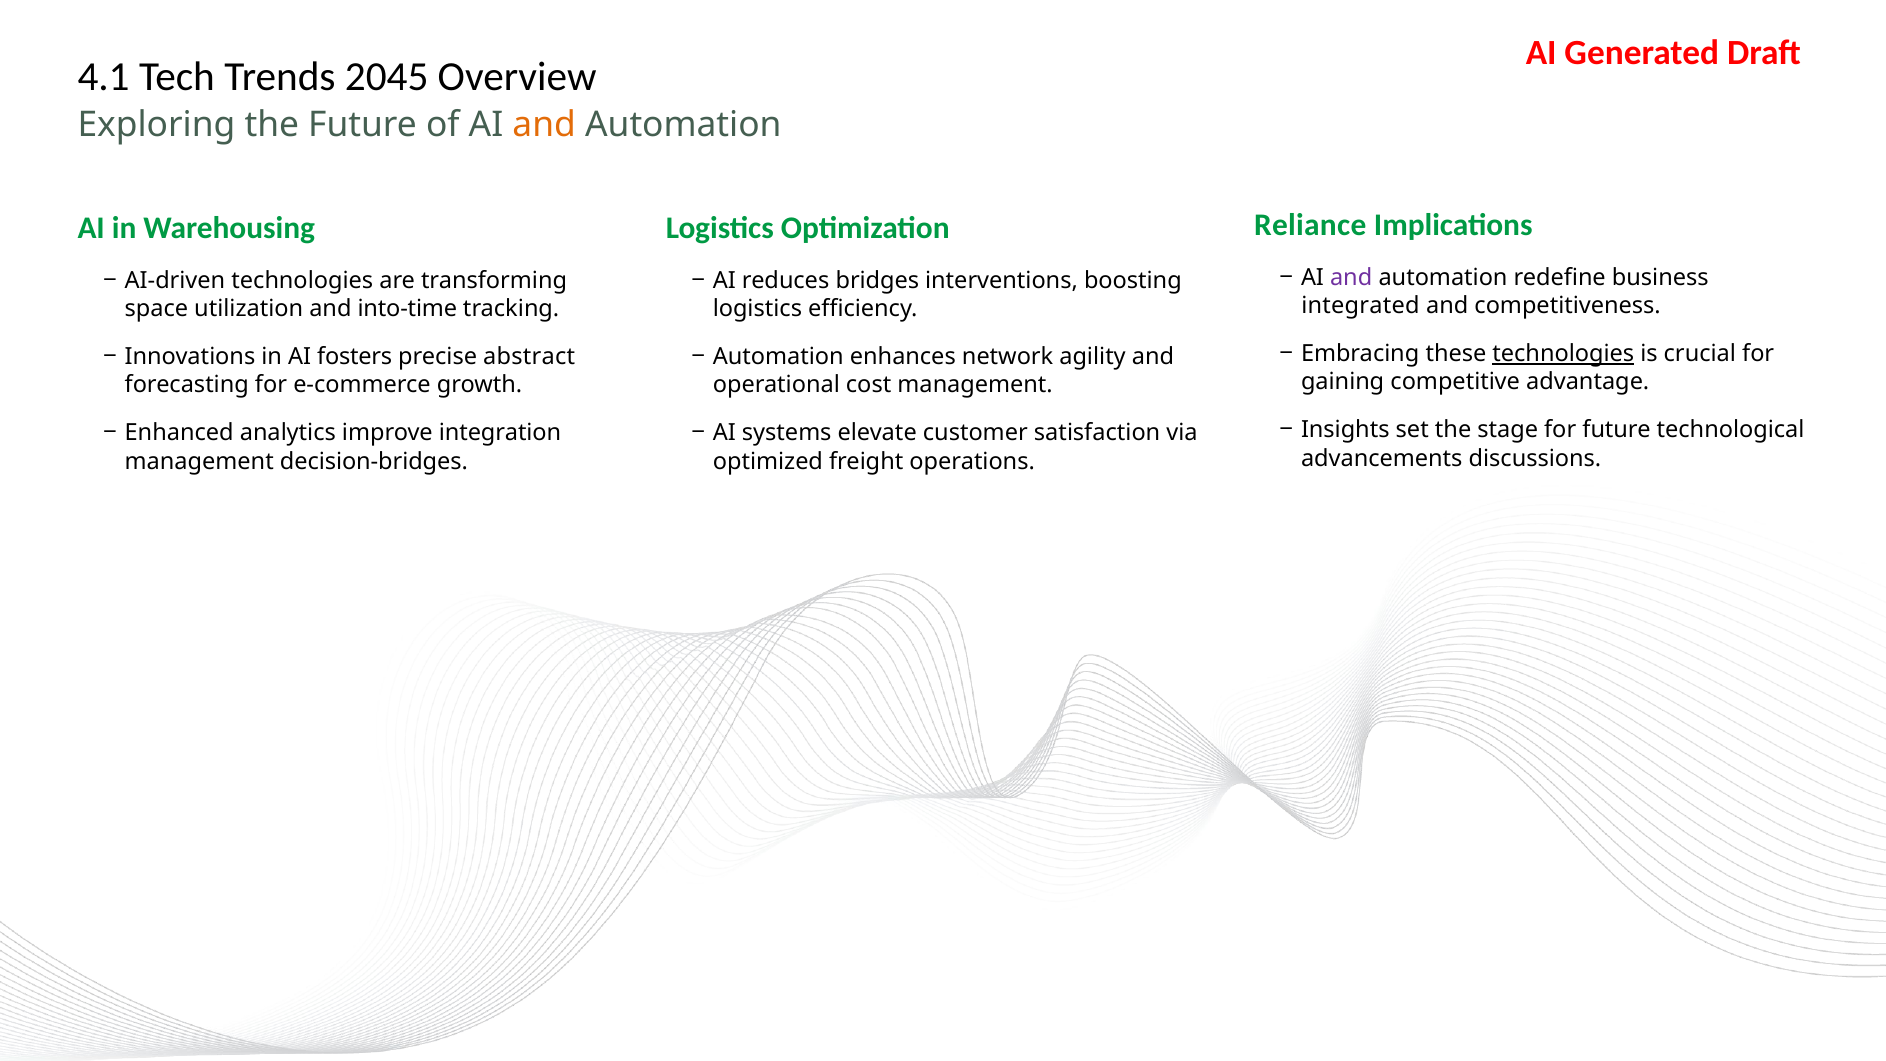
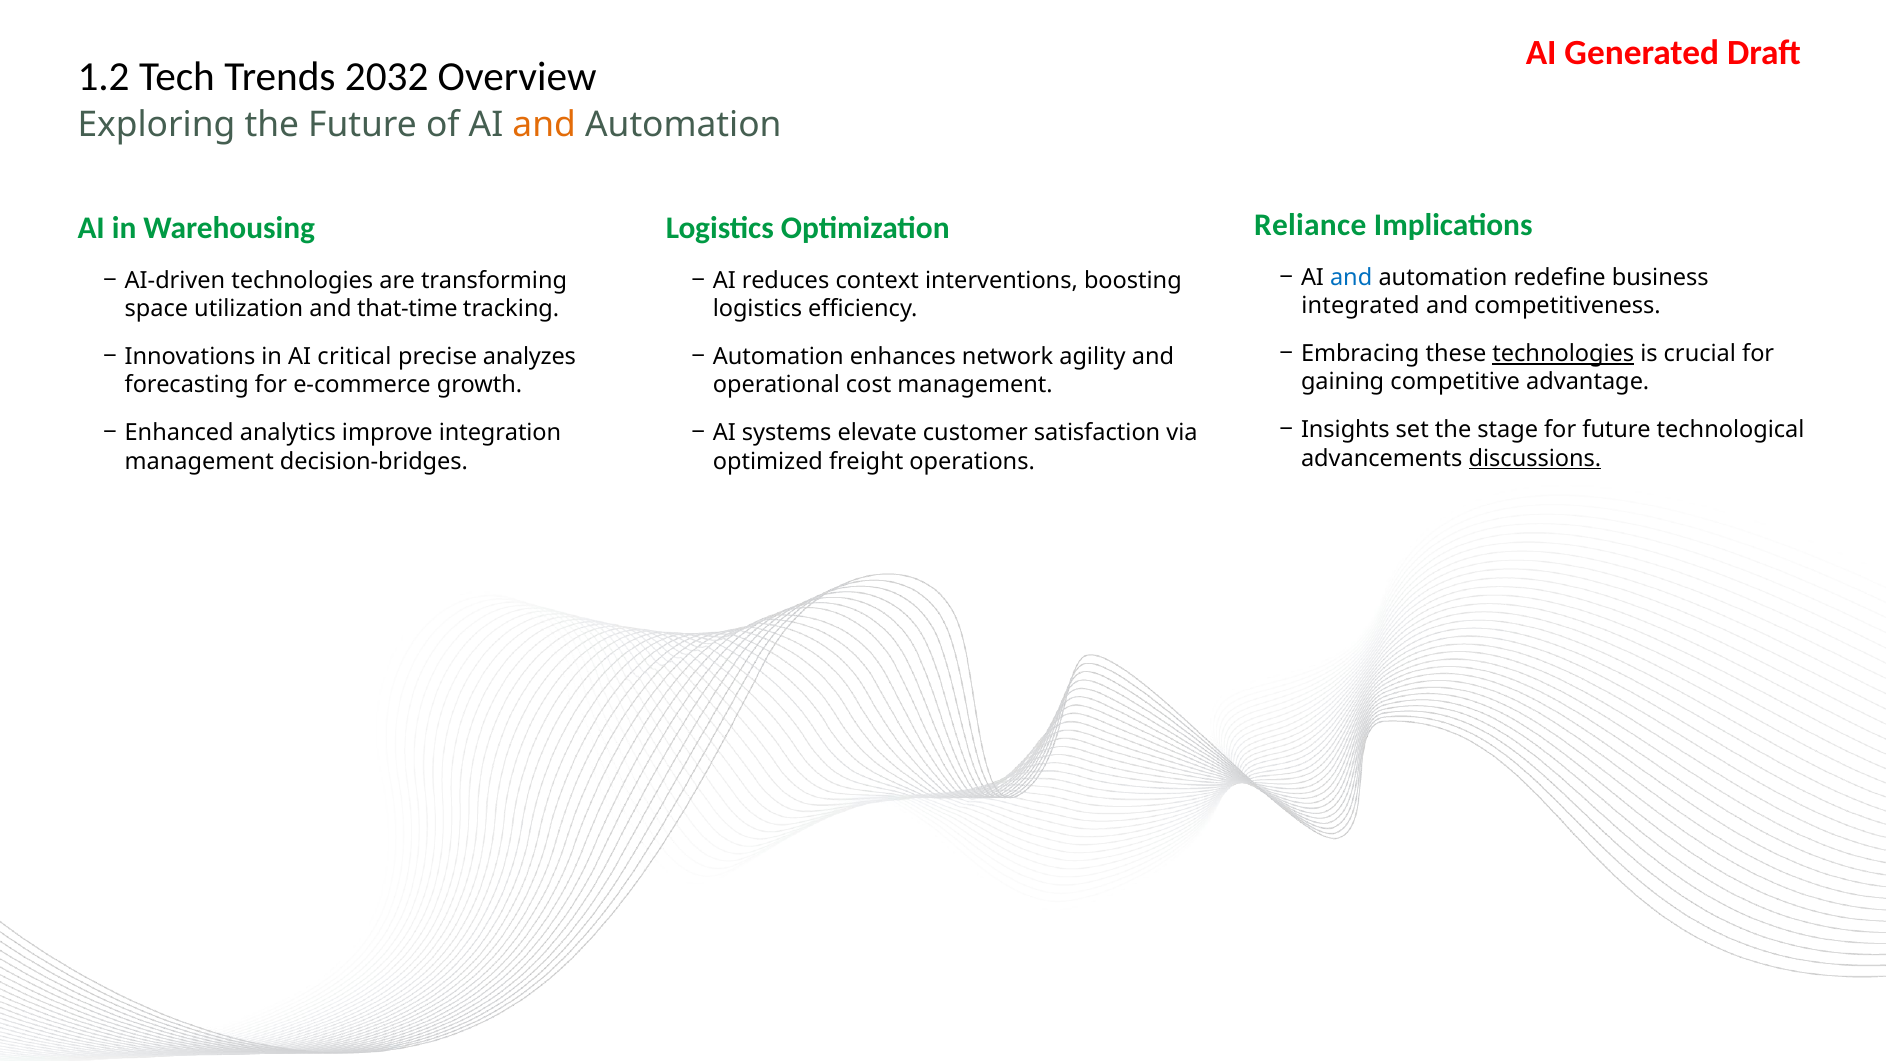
4.1: 4.1 -> 1.2
2045: 2045 -> 2032
and at (1351, 278) colour: purple -> blue
bridges: bridges -> context
into-time: into-time -> that-time
fosters: fosters -> critical
abstract: abstract -> analyzes
discussions underline: none -> present
